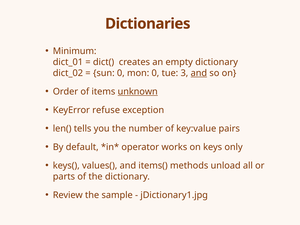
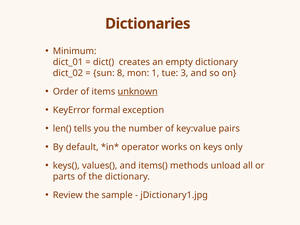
sun 0: 0 -> 8
mon 0: 0 -> 1
and at (199, 73) underline: present -> none
refuse: refuse -> formal
